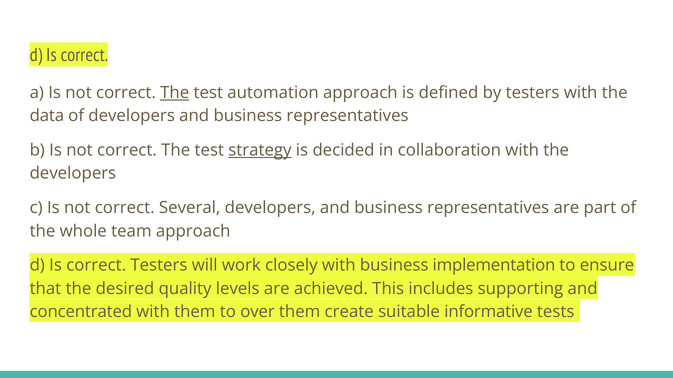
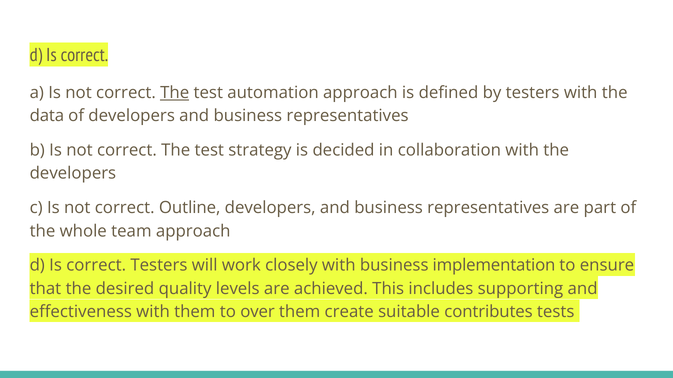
strategy underline: present -> none
Several: Several -> Outline
concentrated: concentrated -> effectiveness
informative: informative -> contributes
